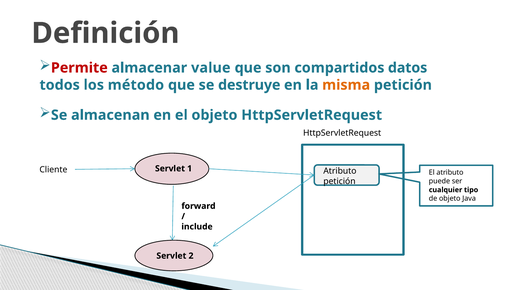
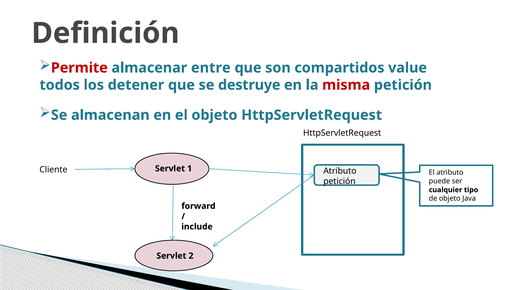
value: value -> entre
datos: datos -> value
método: método -> detener
misma colour: orange -> red
